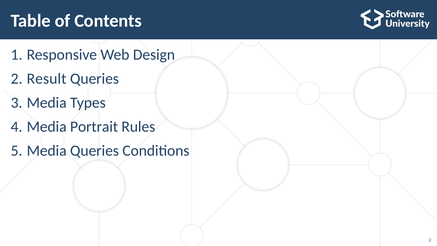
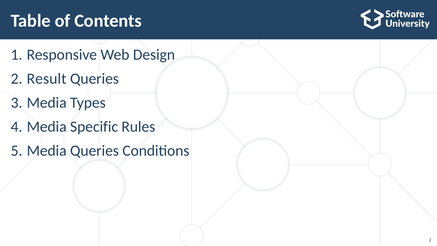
Portrait: Portrait -> Specific
